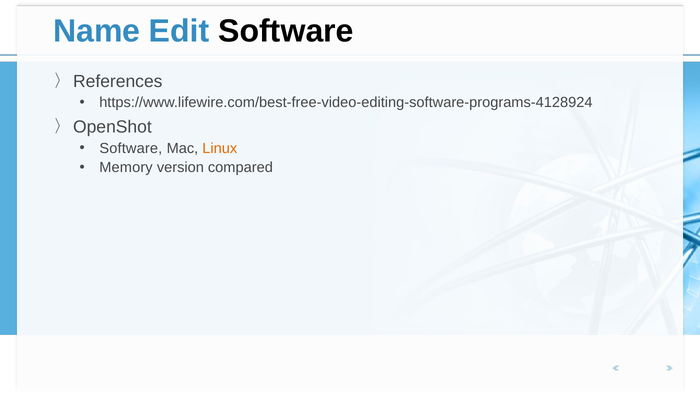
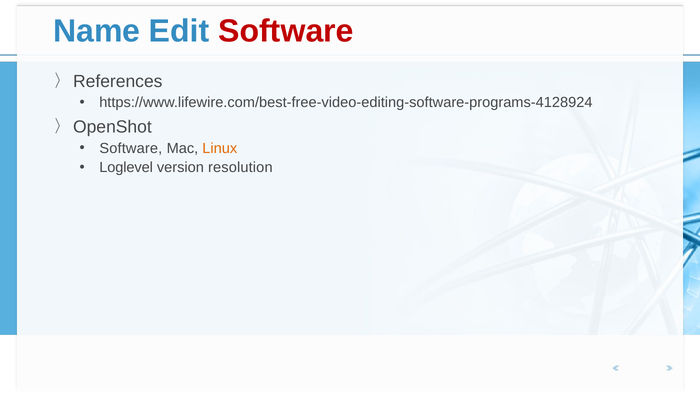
Software at (286, 31) colour: black -> red
Memory: Memory -> Loglevel
compared: compared -> resolution
